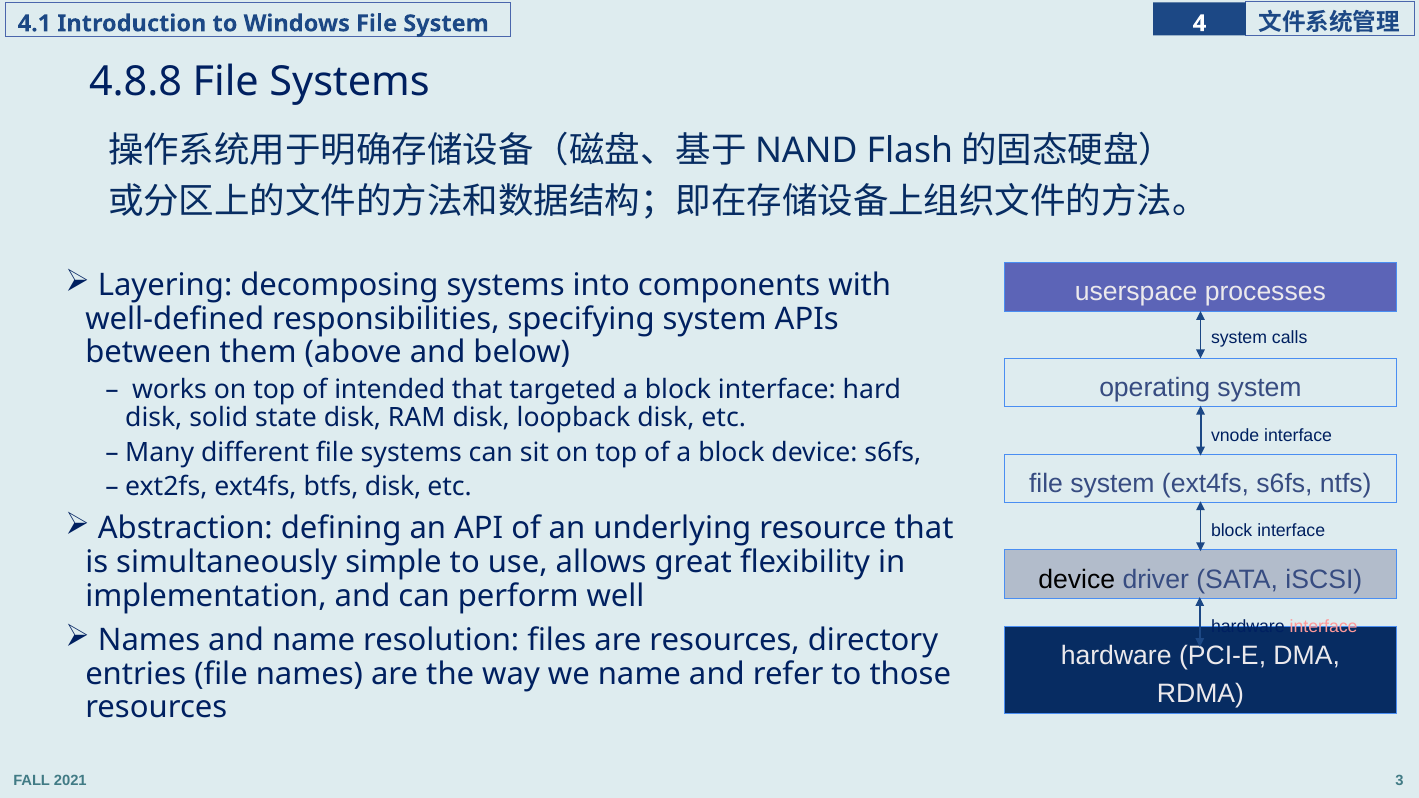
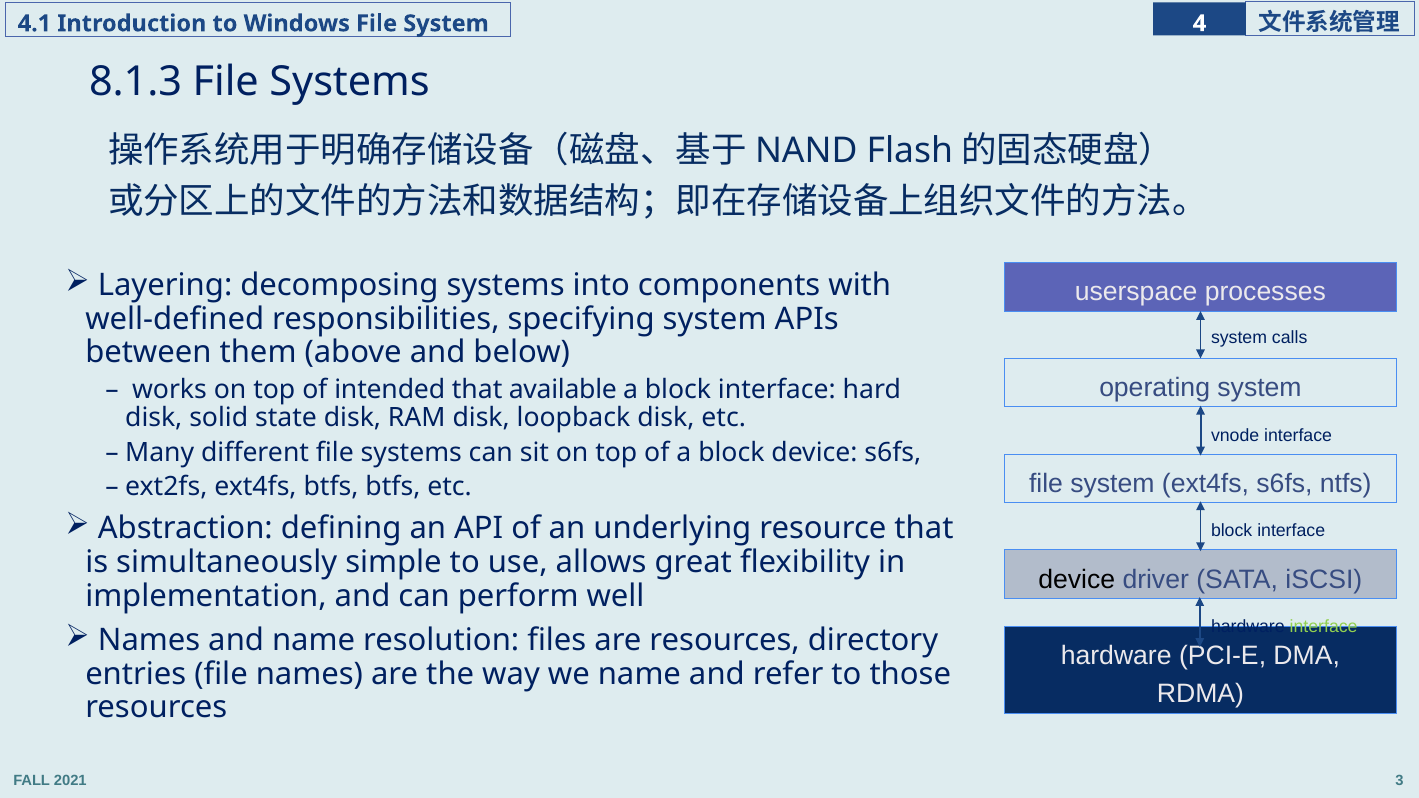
4.8.8: 4.8.8 -> 8.1.3
targeted: targeted -> available
btfs disk: disk -> btfs
interface at (1324, 627) colour: pink -> light green
